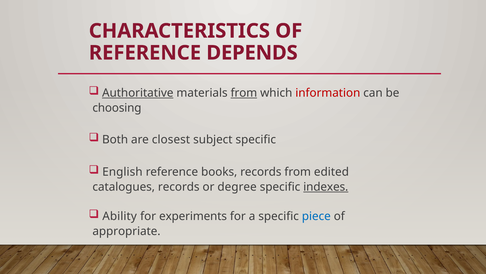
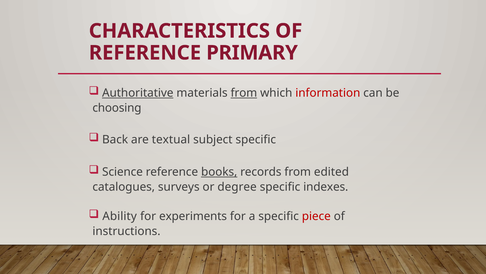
DEPENDS: DEPENDS -> PRIMARY
Both: Both -> Back
closest: closest -> textual
English: English -> Science
books underline: none -> present
catalogues records: records -> surveys
indexes underline: present -> none
piece colour: blue -> red
appropriate: appropriate -> instructions
